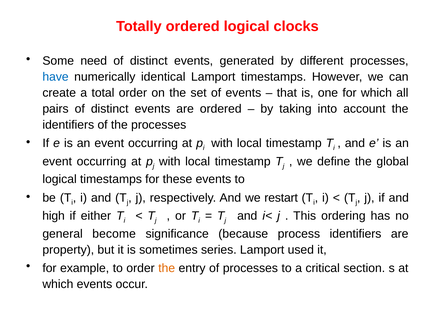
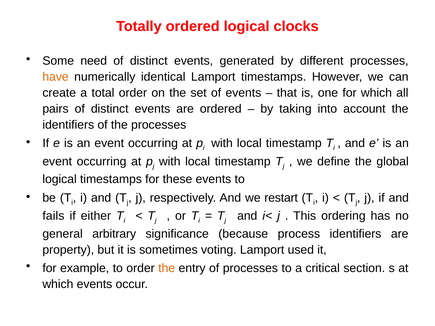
have colour: blue -> orange
high: high -> fails
become: become -> arbitrary
series: series -> voting
